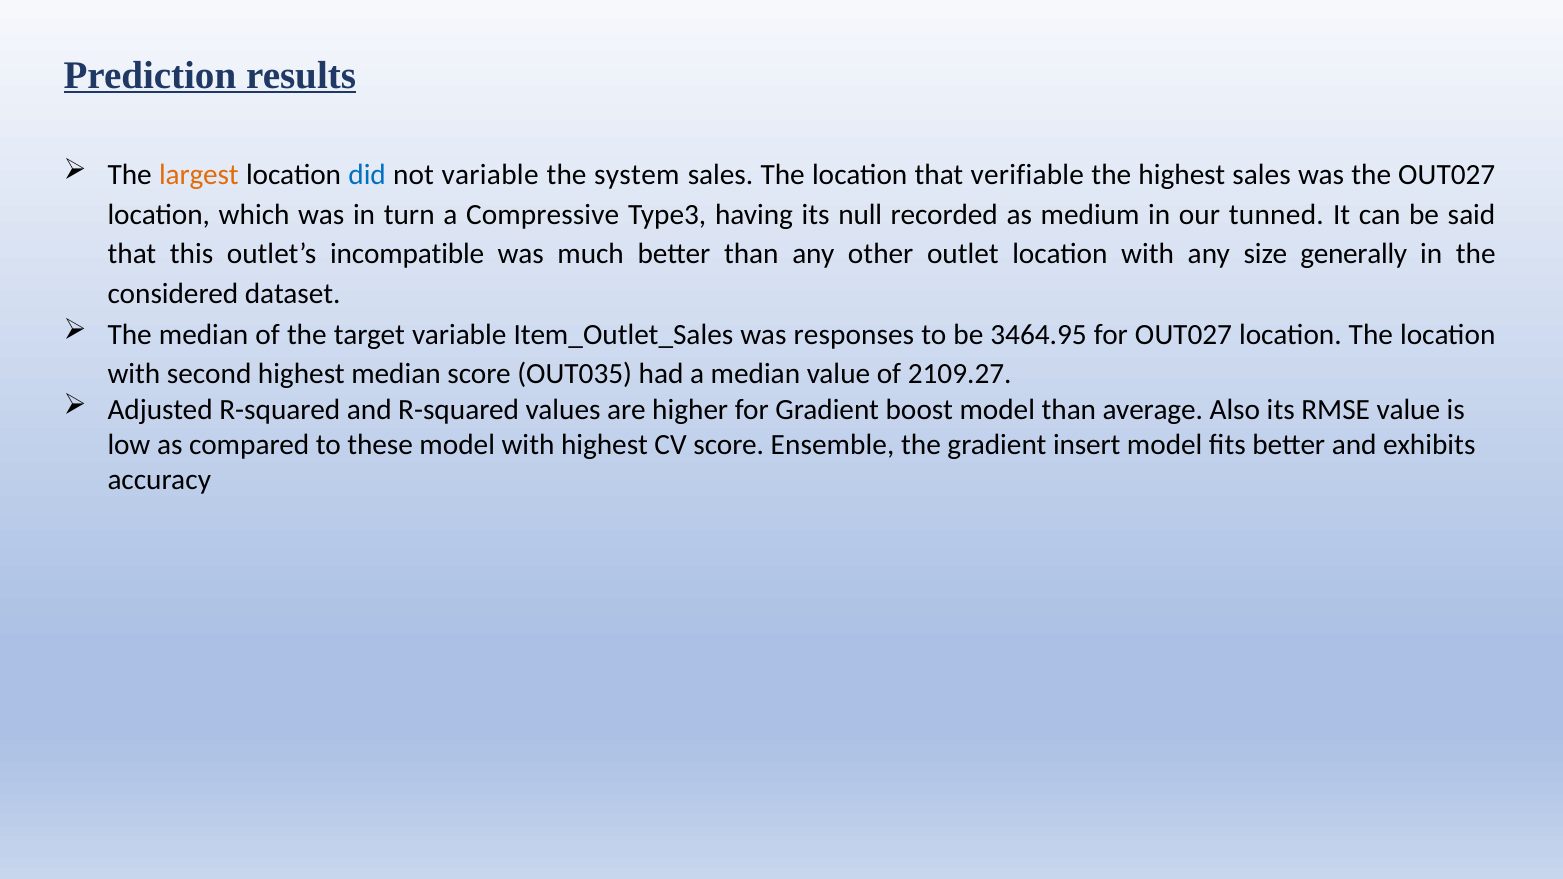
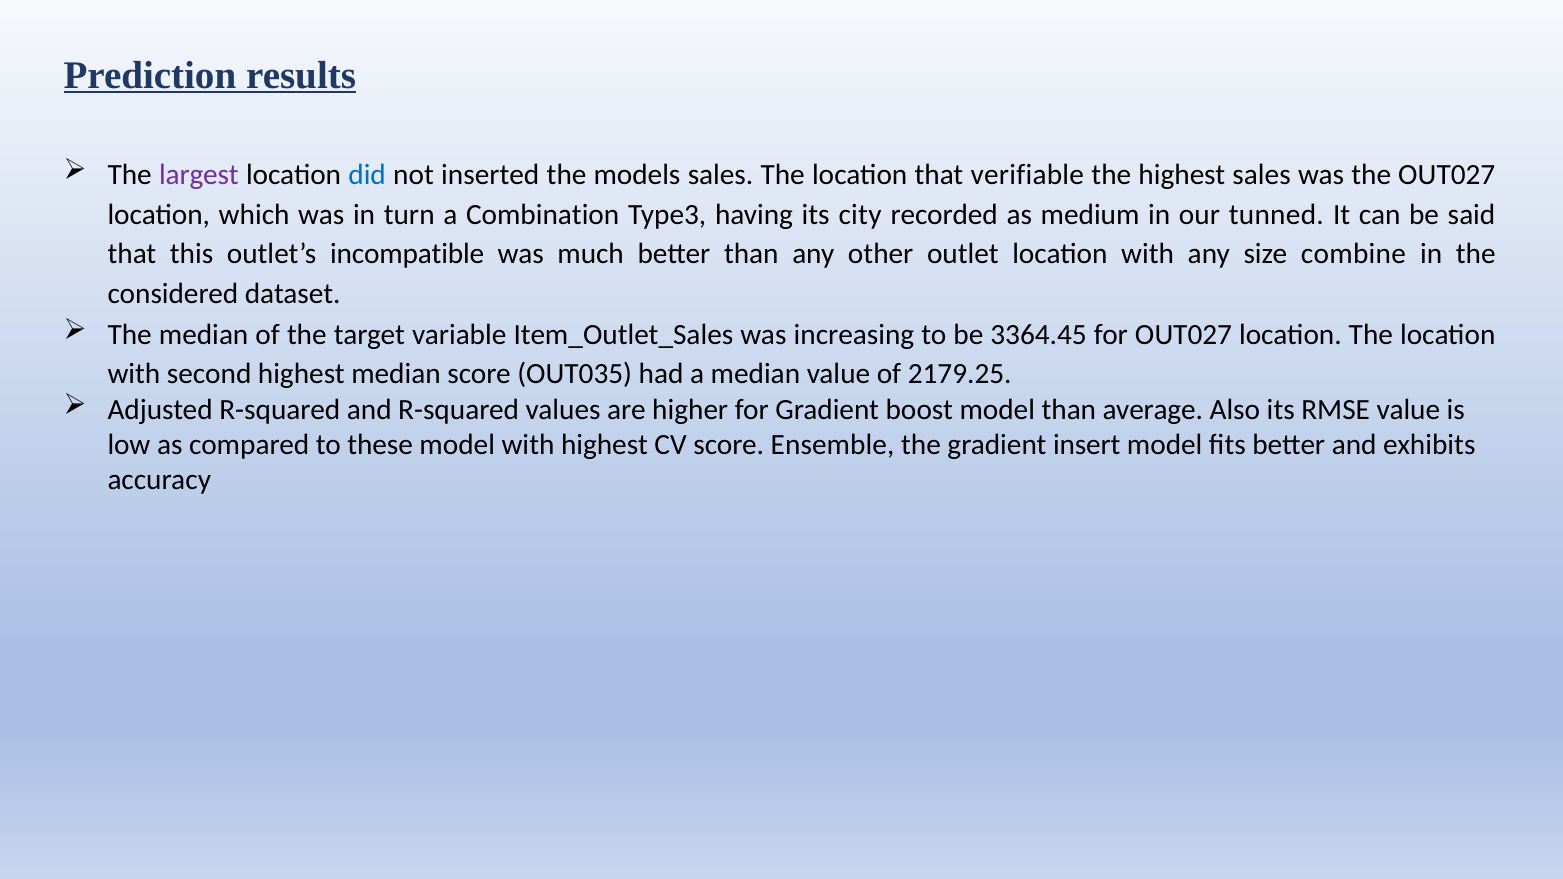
largest colour: orange -> purple
not variable: variable -> inserted
system: system -> models
Compressive: Compressive -> Combination
null: null -> city
generally: generally -> combine
responses: responses -> increasing
3464.95: 3464.95 -> 3364.45
2109.27: 2109.27 -> 2179.25
